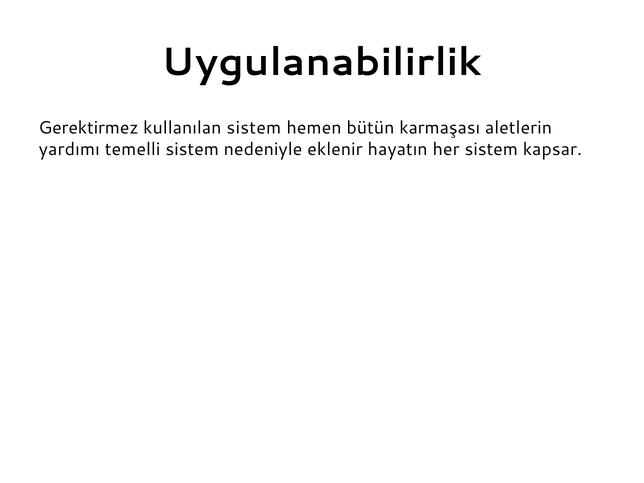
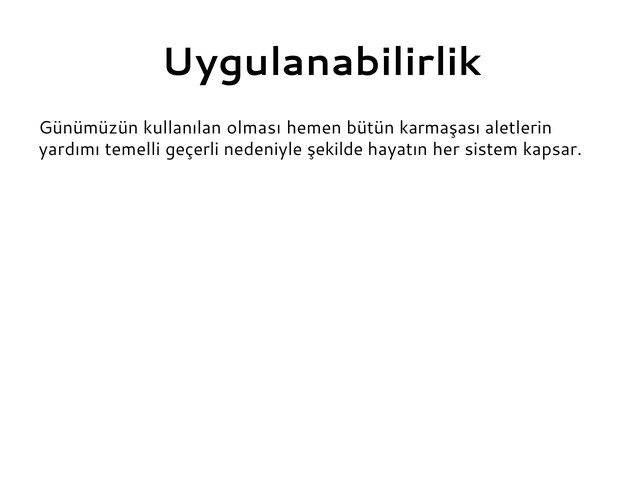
Gerektirmez: Gerektirmez -> Günümüzün
kullanılan sistem: sistem -> olması
temelli sistem: sistem -> geçerli
eklenir: eklenir -> şekilde
